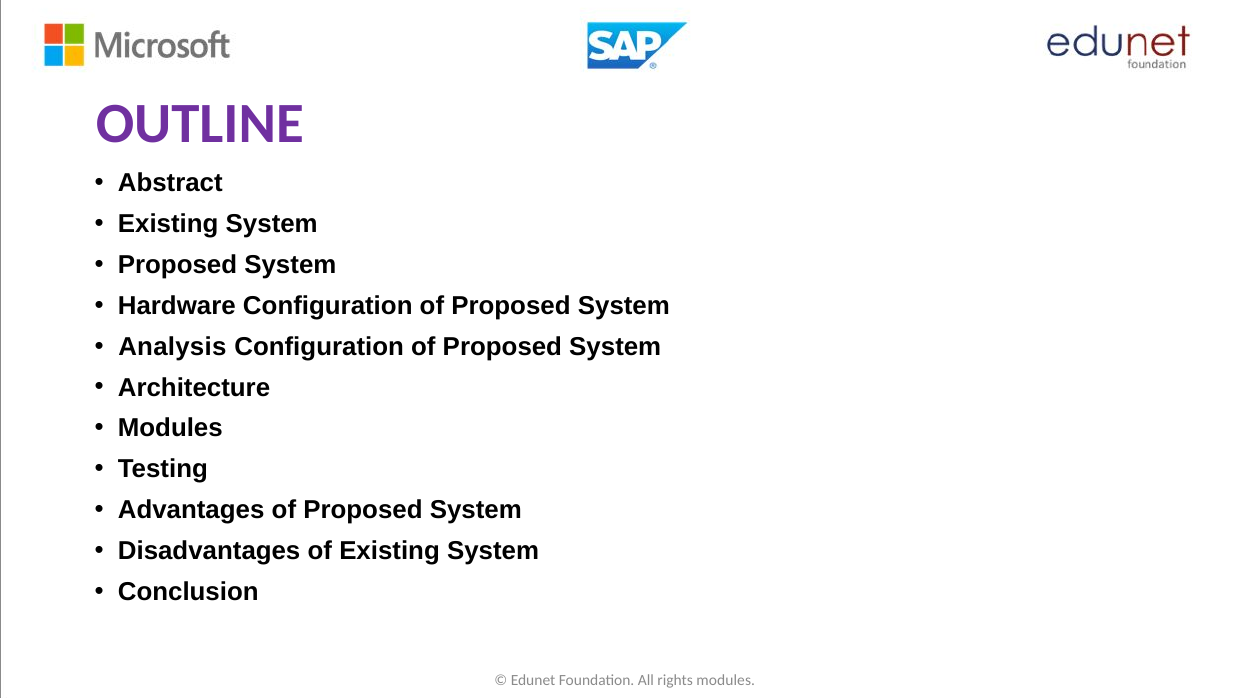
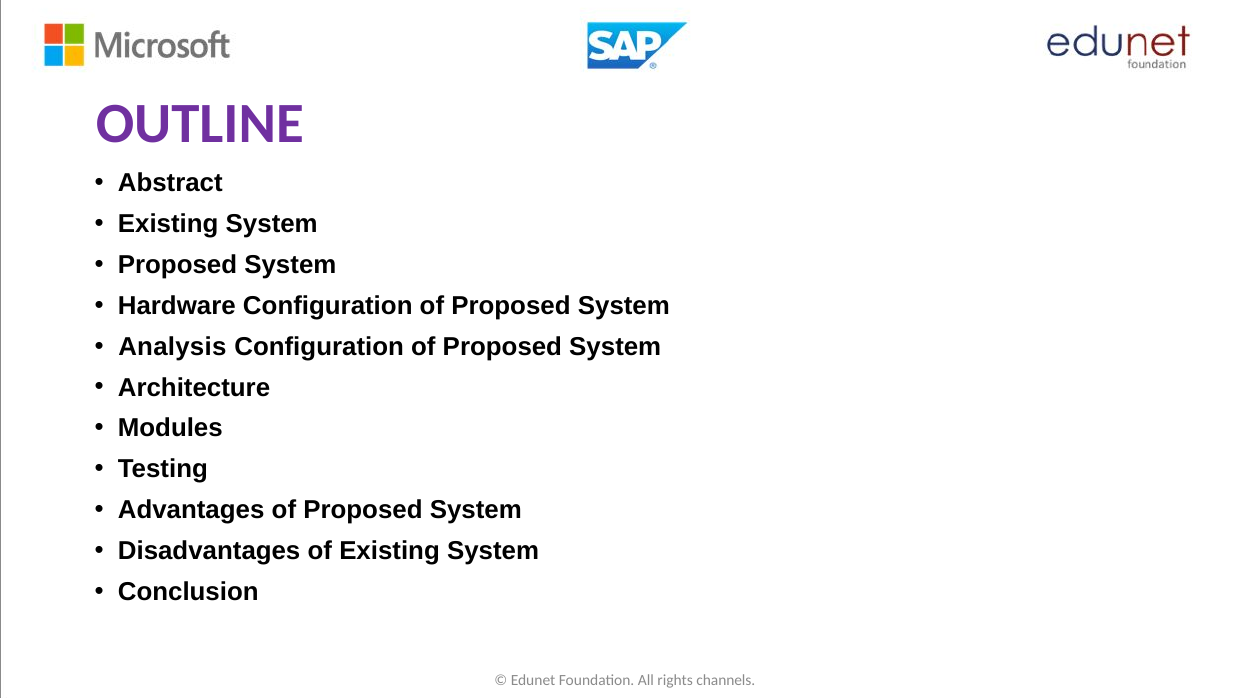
rights modules: modules -> channels
